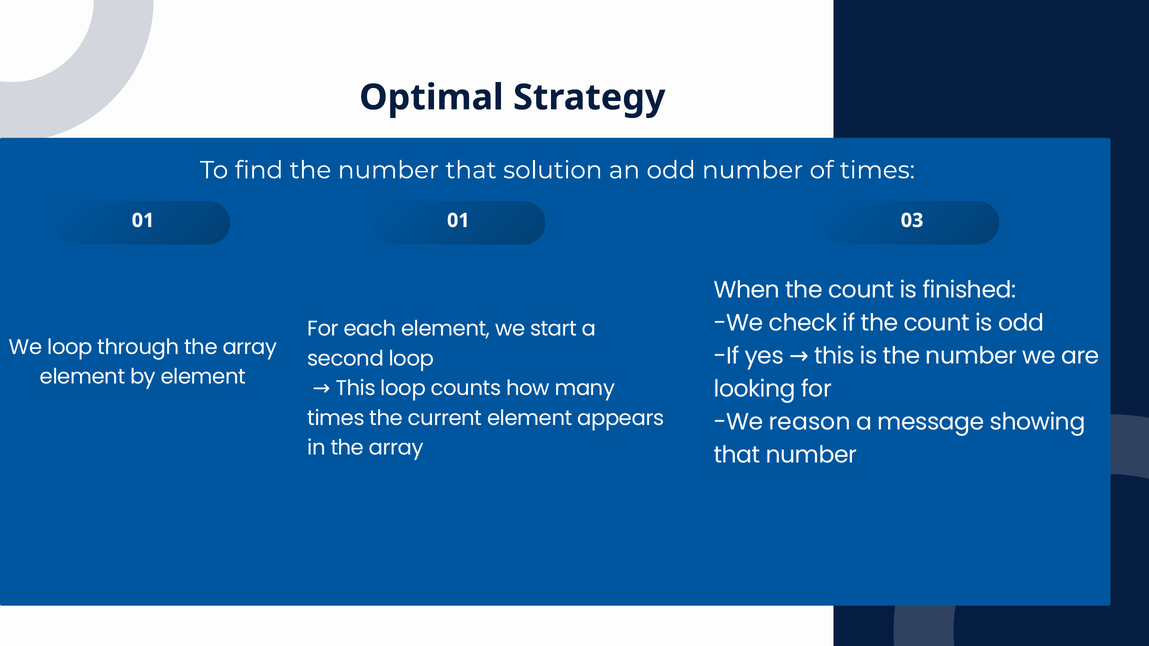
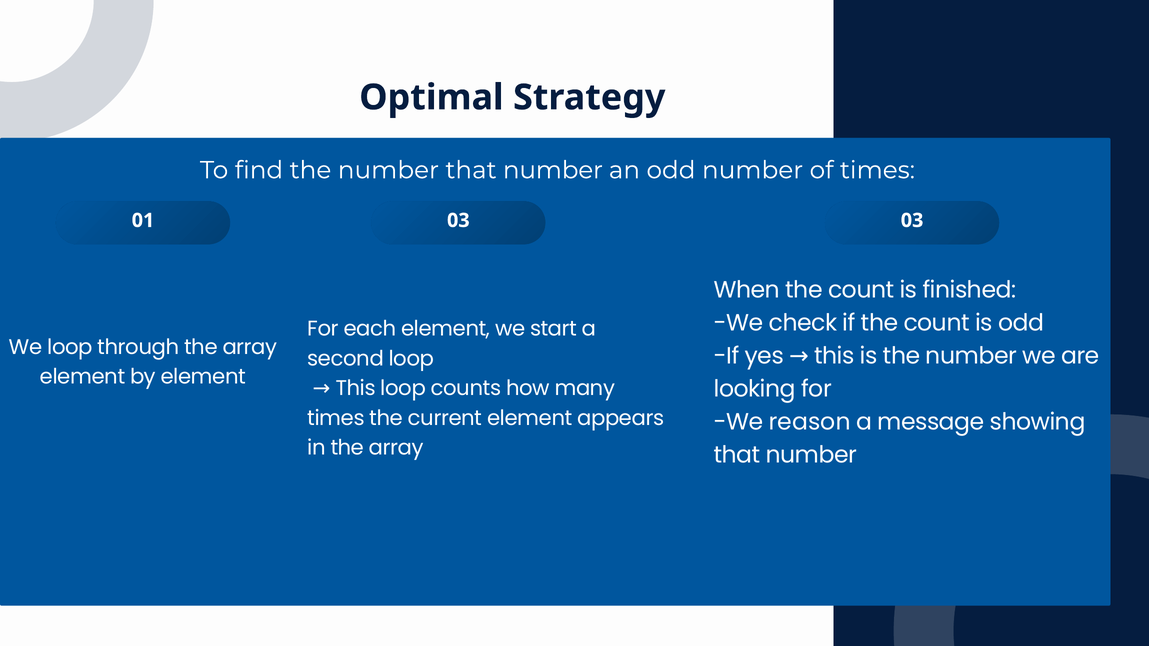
number that solution: solution -> number
01 01: 01 -> 03
